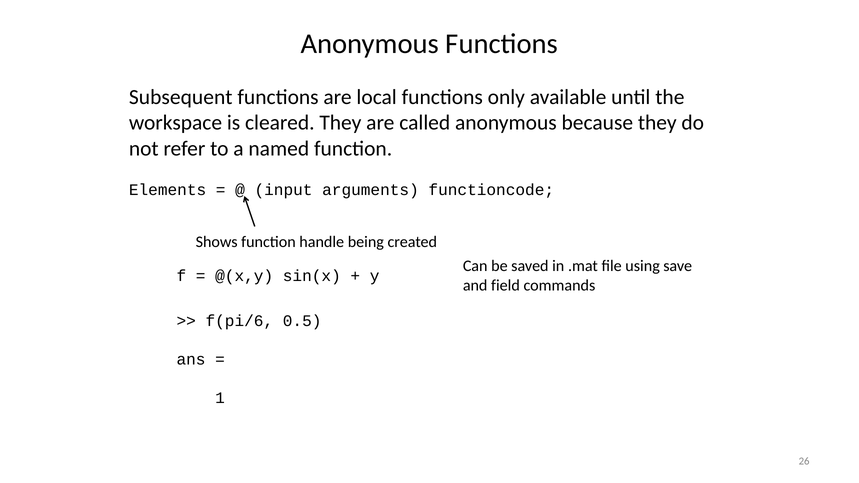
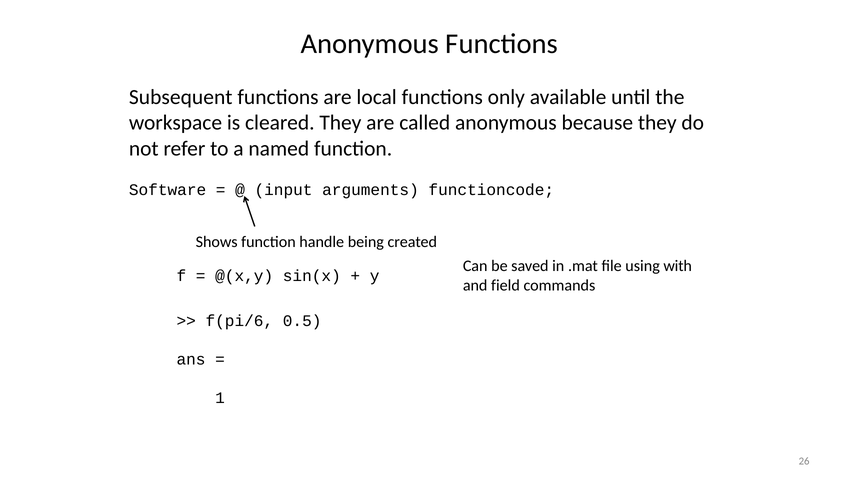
Elements: Elements -> Software
save: save -> with
